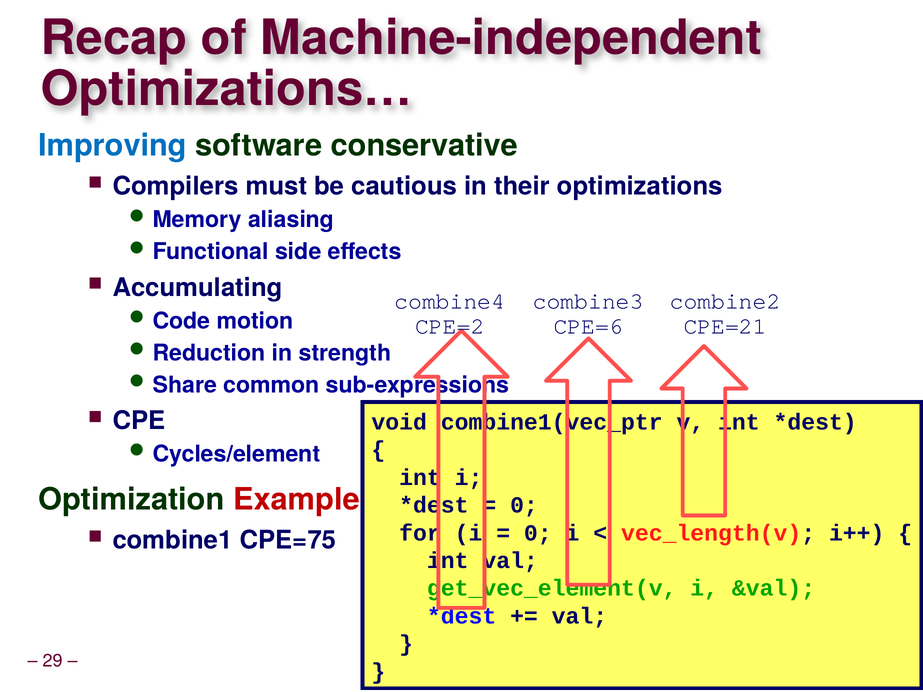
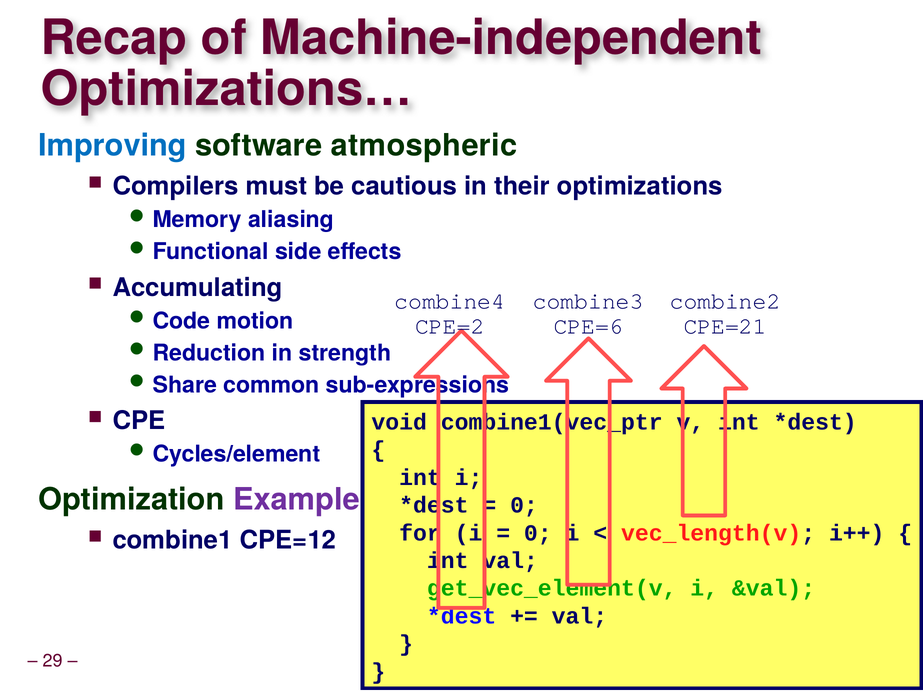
conservative: conservative -> atmospheric
Example colour: red -> purple
CPE=75: CPE=75 -> CPE=12
